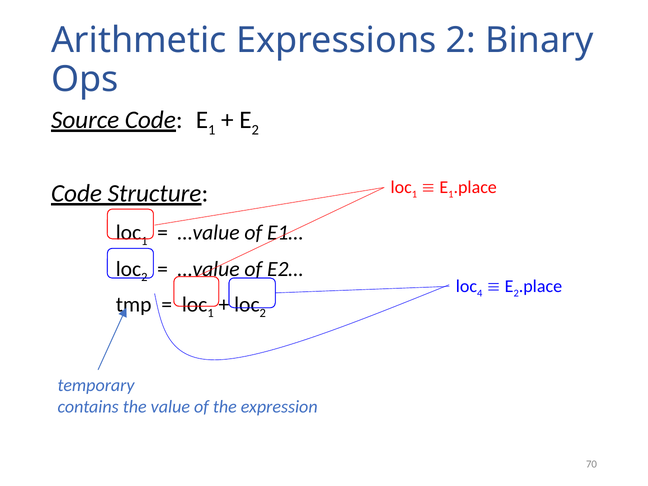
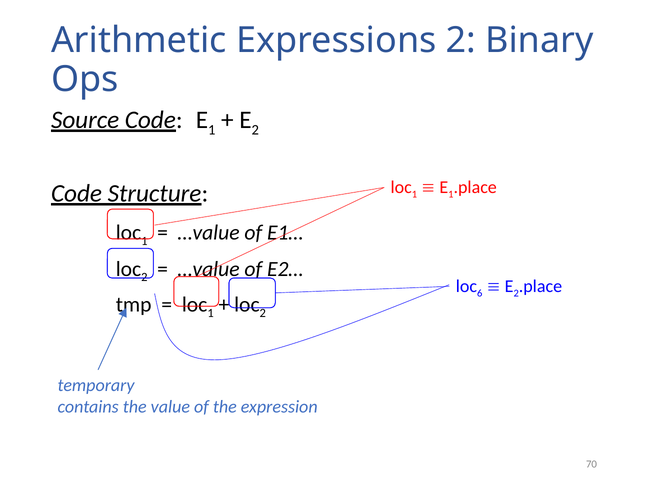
4: 4 -> 6
